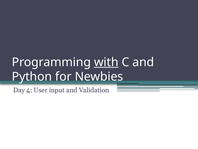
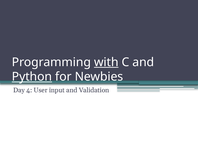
Python underline: none -> present
